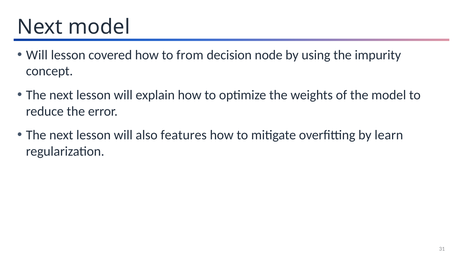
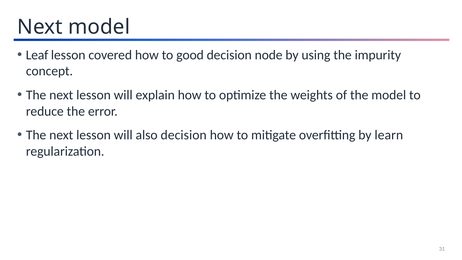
Will at (37, 55): Will -> Leaf
from: from -> good
also features: features -> decision
